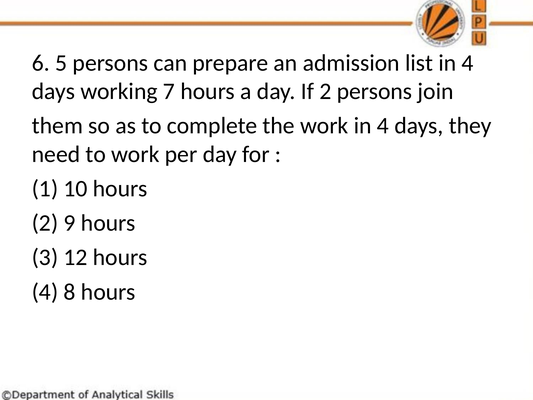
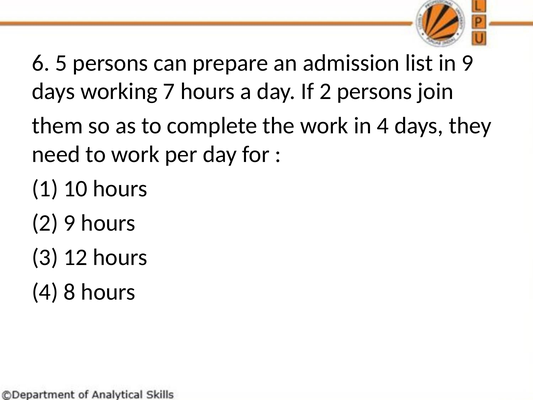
list in 4: 4 -> 9
